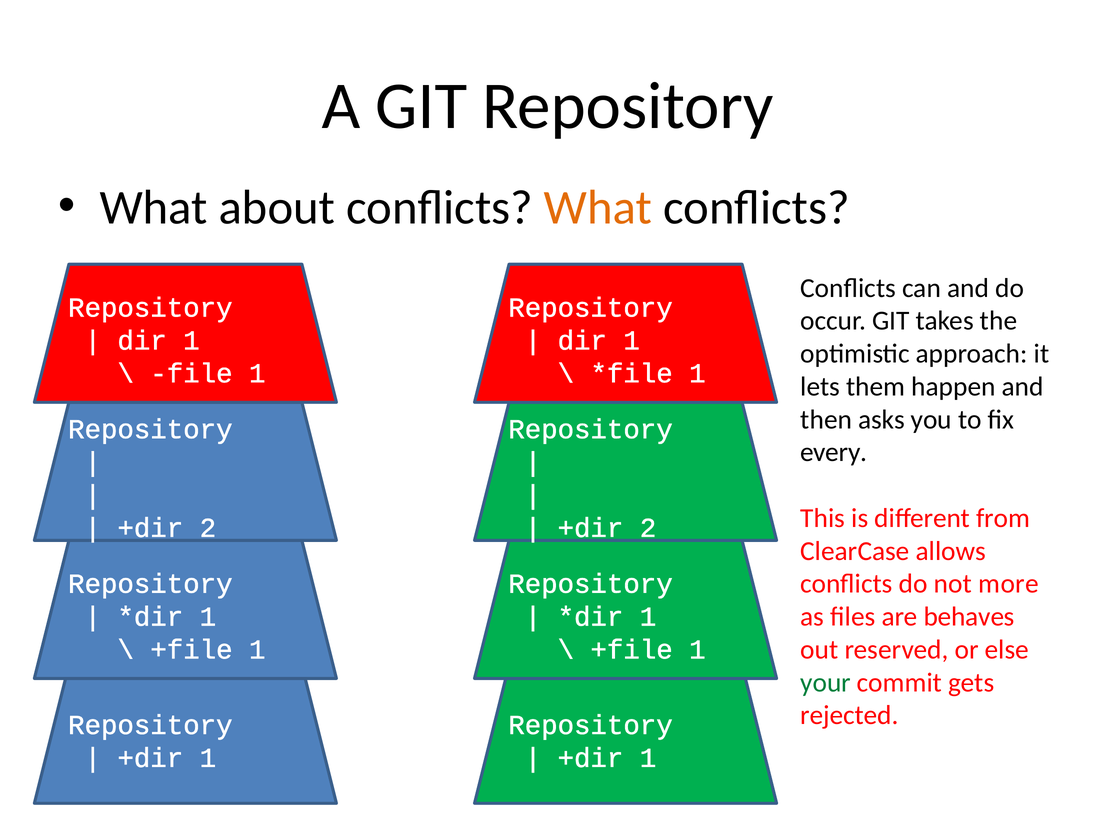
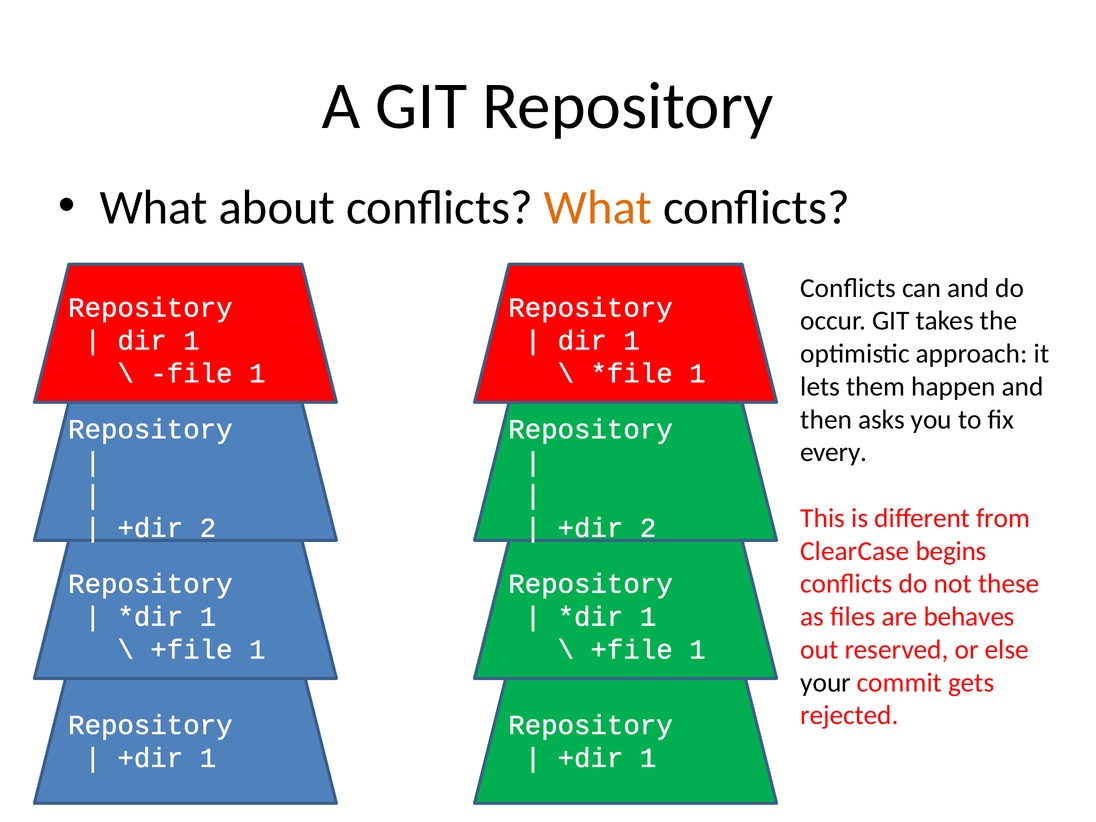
allows: allows -> begins
more: more -> these
your colour: green -> black
